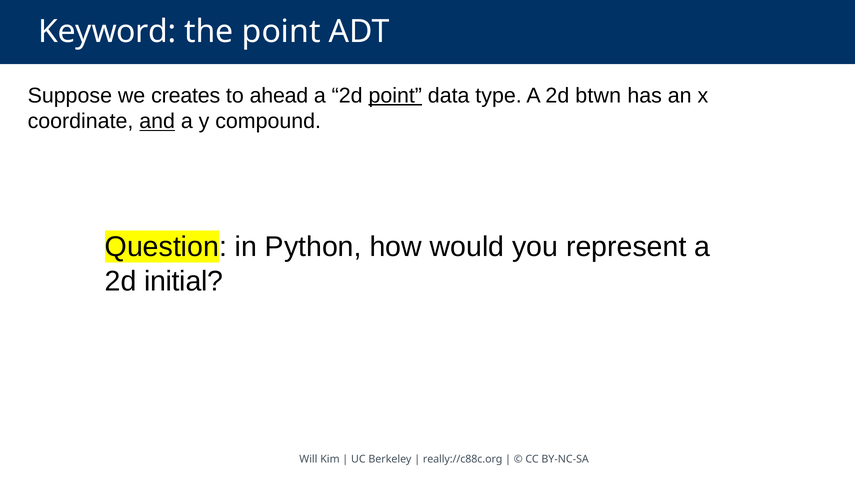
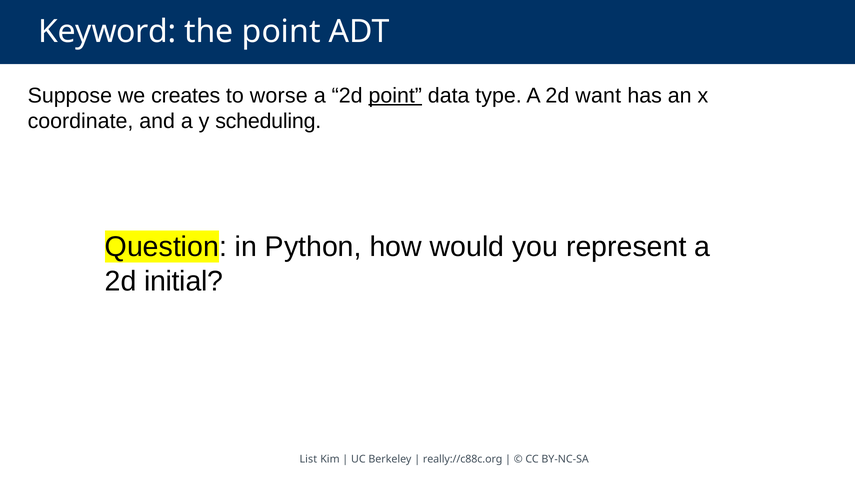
ahead: ahead -> worse
btwn: btwn -> want
and underline: present -> none
compound: compound -> scheduling
Will: Will -> List
